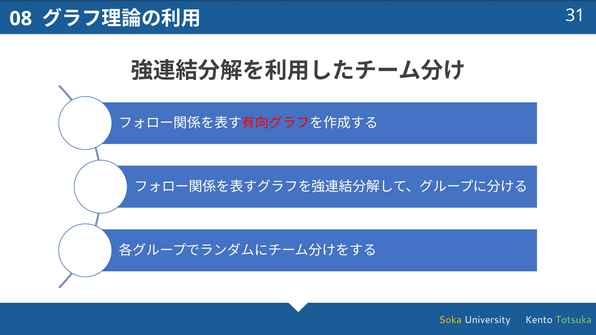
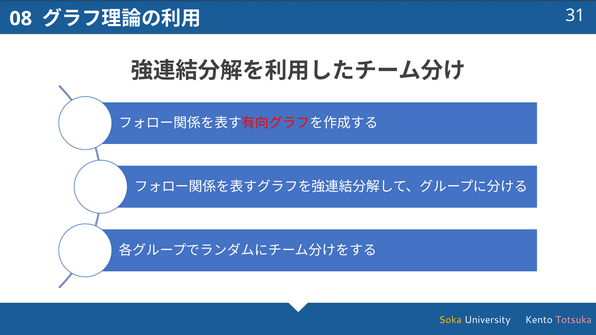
Totsuka colour: light green -> pink
